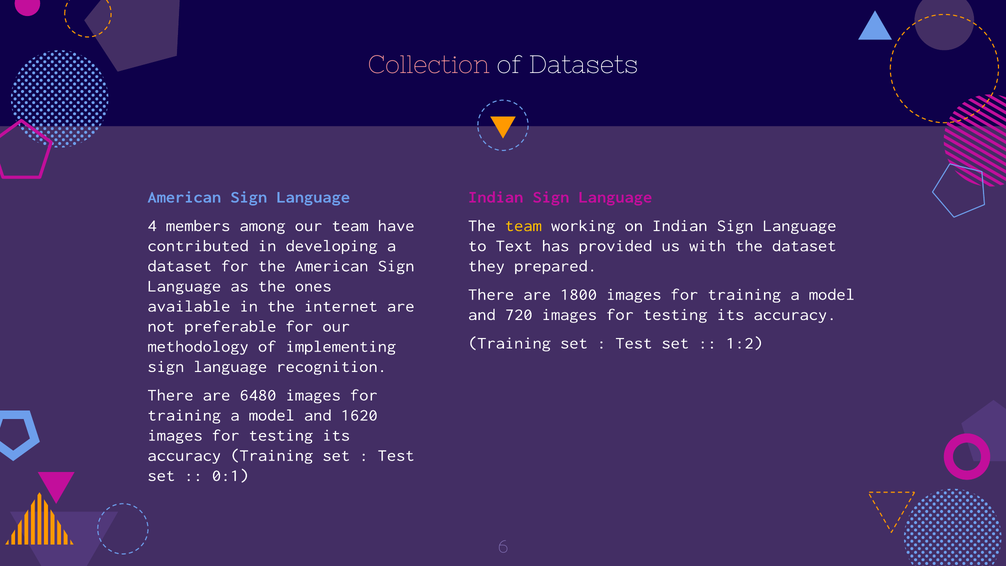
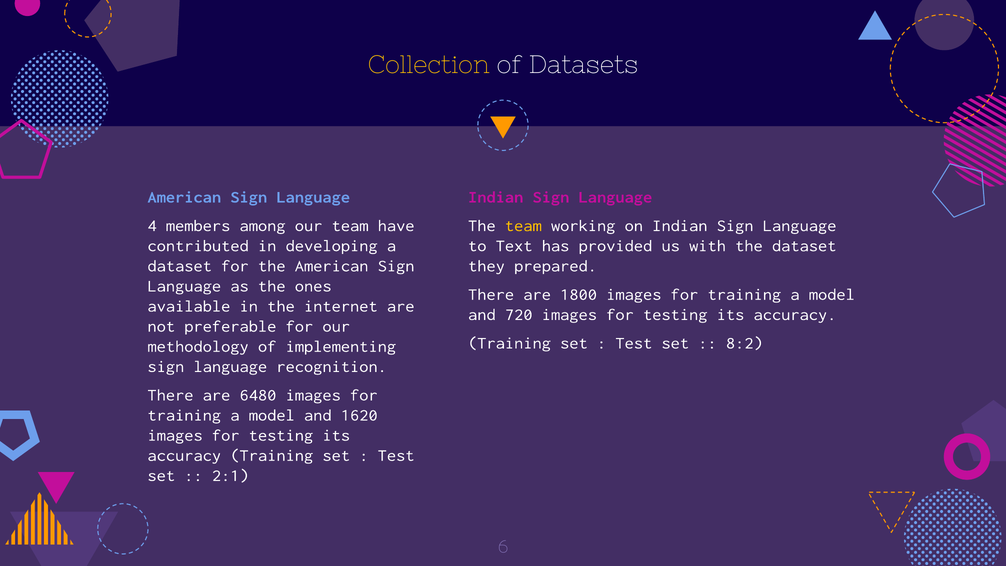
Collection colour: pink -> yellow
1:2: 1:2 -> 8:2
0:1: 0:1 -> 2:1
